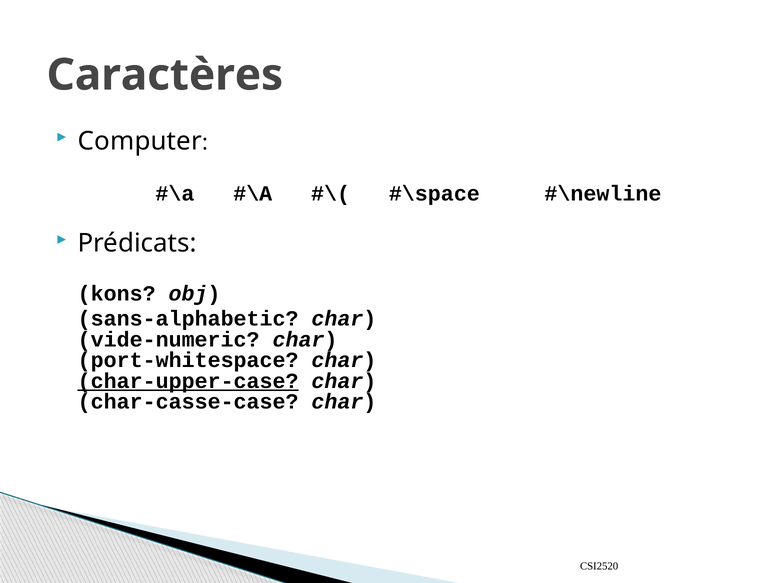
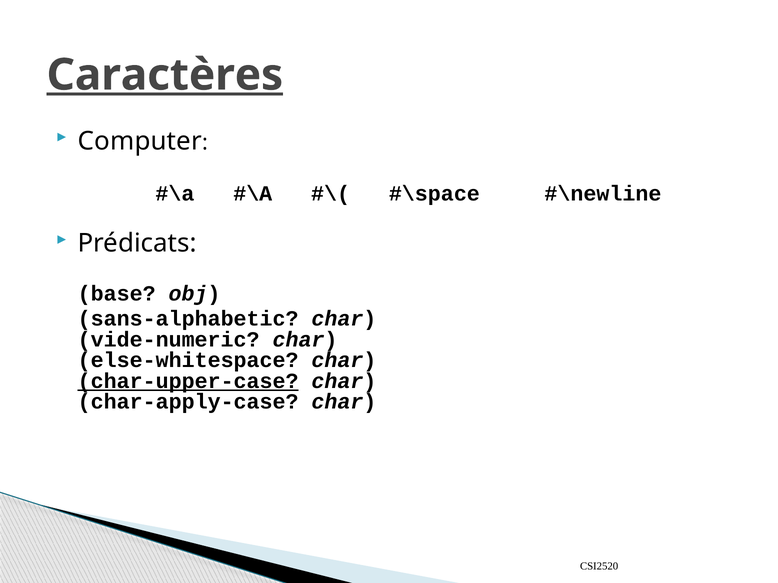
Caractères underline: none -> present
kons: kons -> base
port-whitespace: port-whitespace -> else-whitespace
char-casse-case: char-casse-case -> char-apply-case
